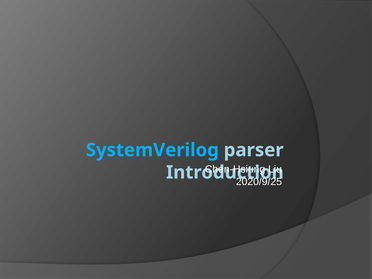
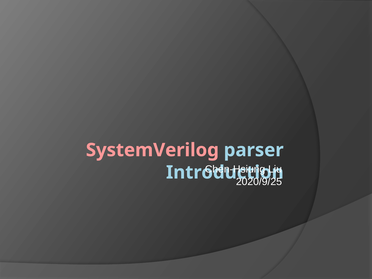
SystemVerilog colour: light blue -> pink
